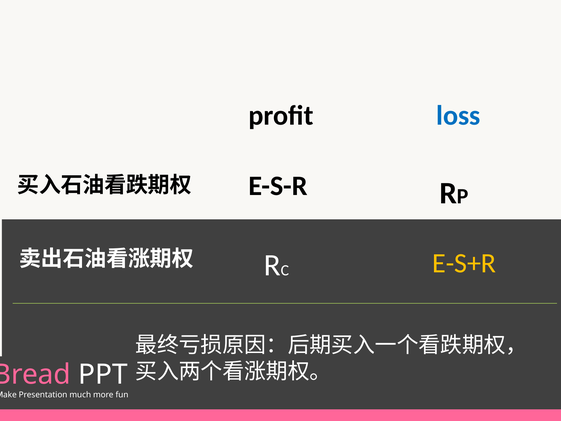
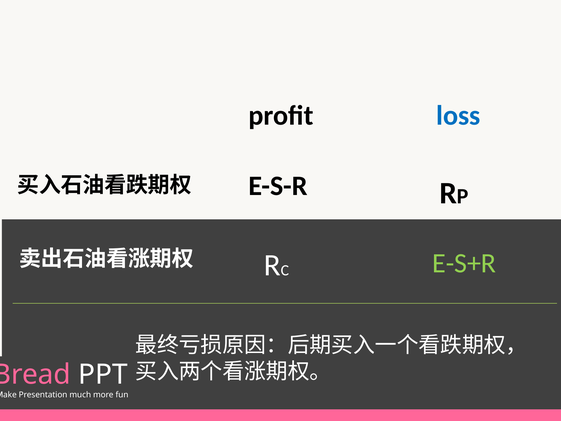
E-S+R colour: yellow -> light green
